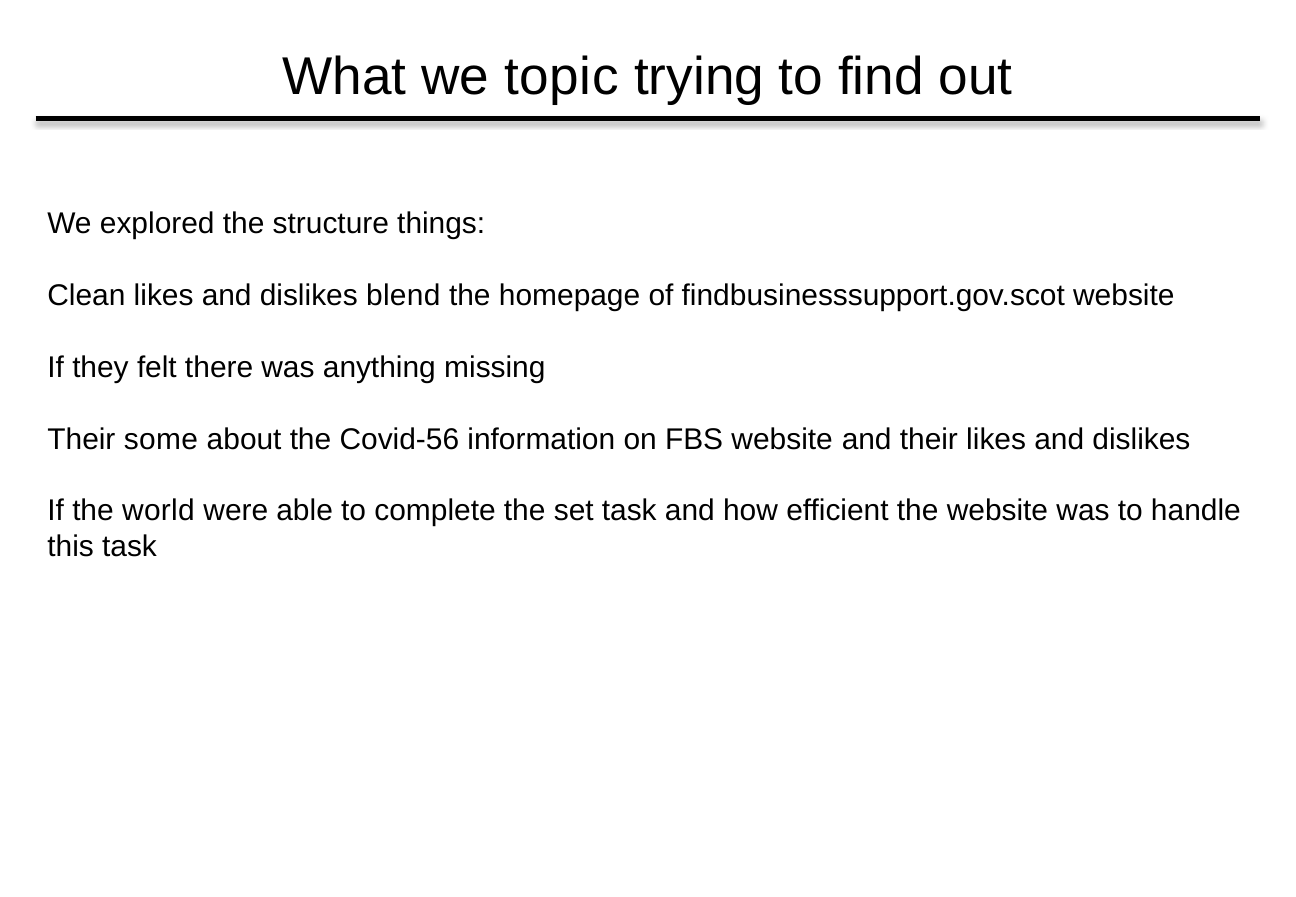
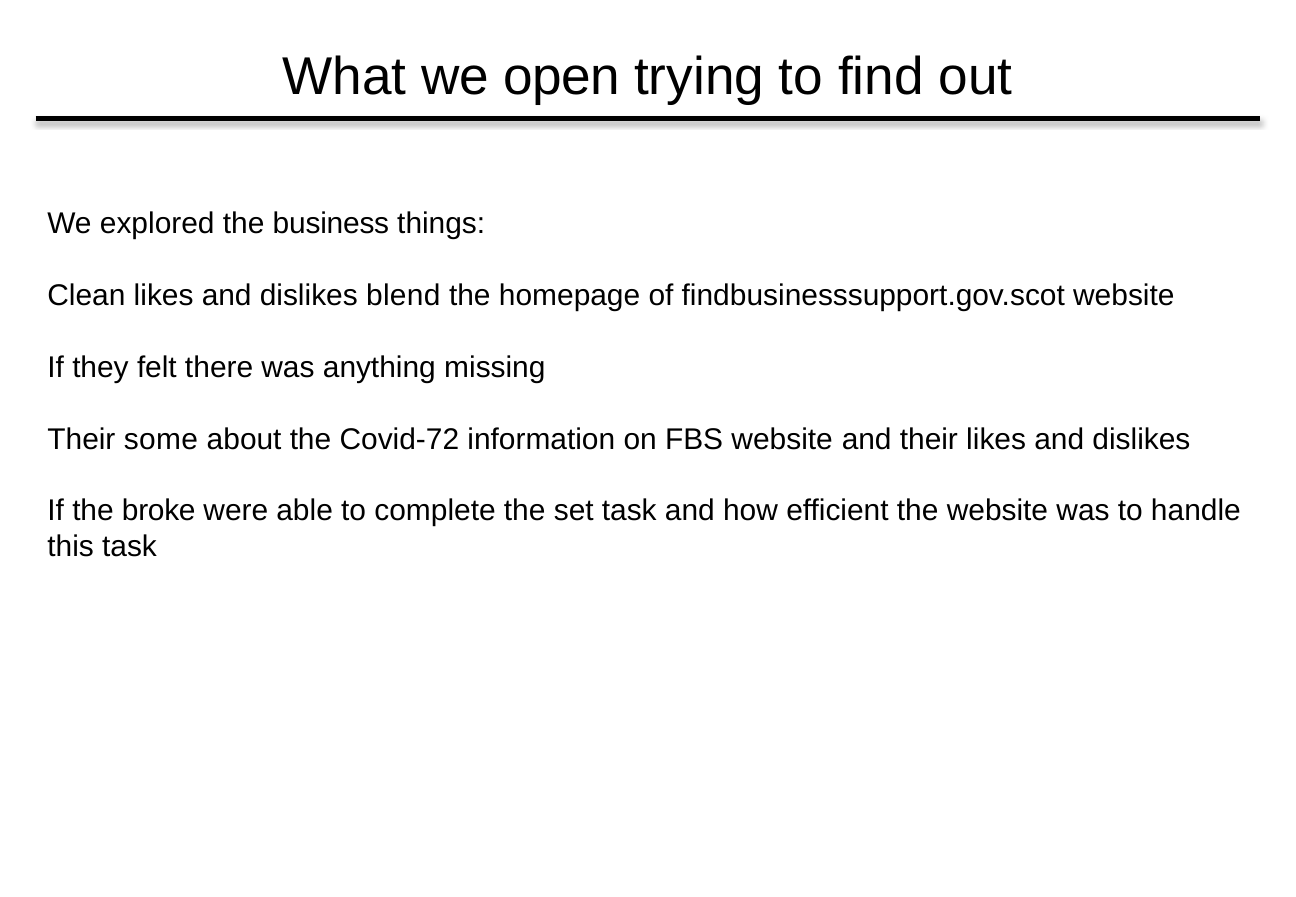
topic: topic -> open
structure: structure -> business
Covid-56: Covid-56 -> Covid-72
world: world -> broke
